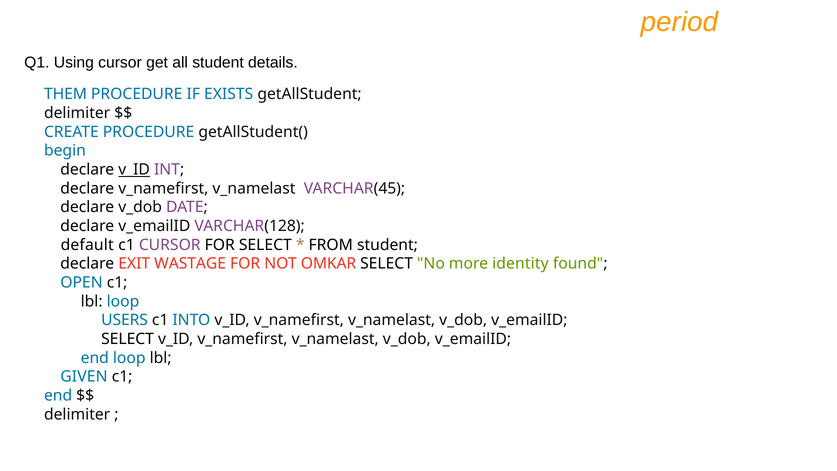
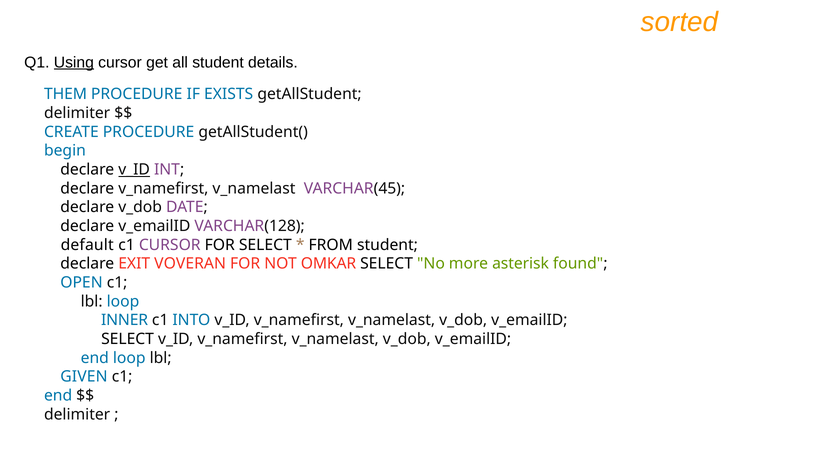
period: period -> sorted
Using underline: none -> present
WASTAGE: WASTAGE -> VOVERAN
identity: identity -> asterisk
USERS: USERS -> INNER
